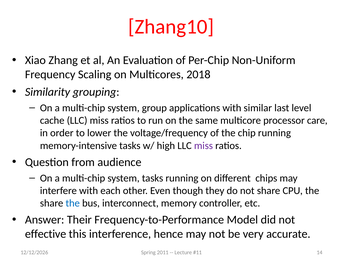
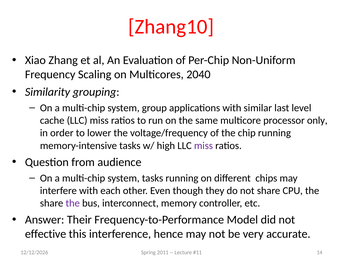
2018: 2018 -> 2040
care: care -> only
the at (73, 203) colour: blue -> purple
